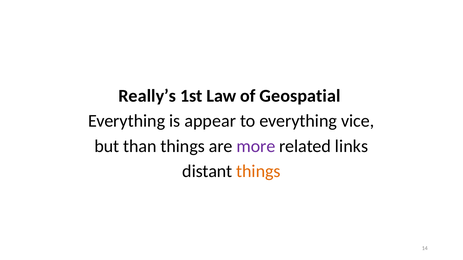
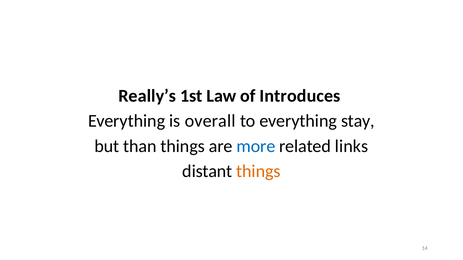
Geospatial: Geospatial -> Introduces
appear: appear -> overall
vice: vice -> stay
more colour: purple -> blue
